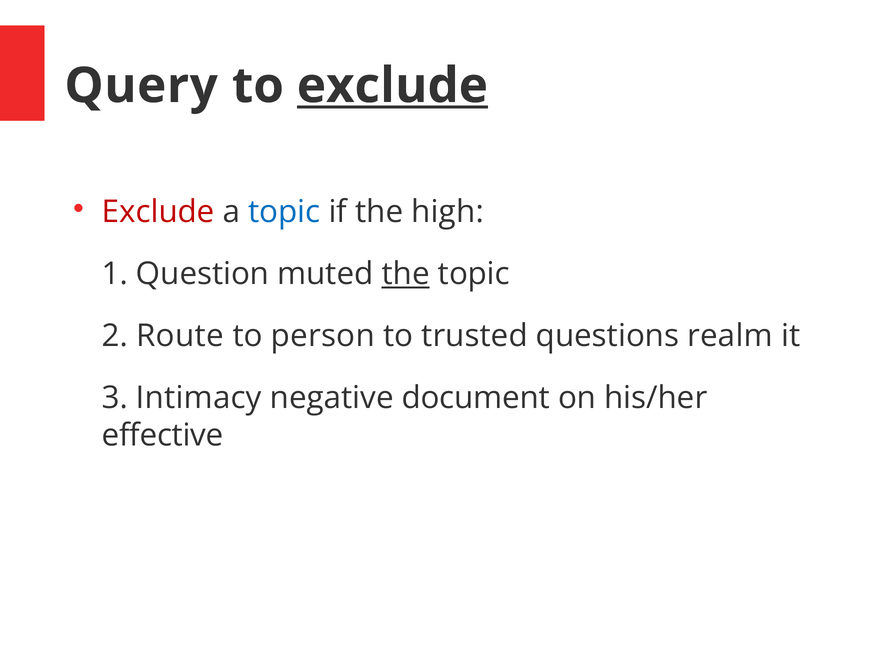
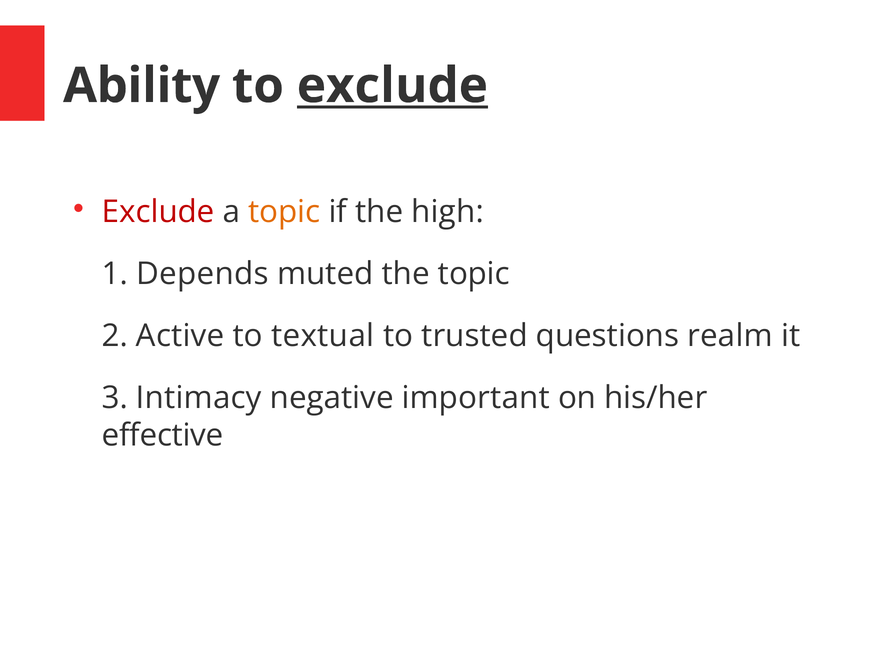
Query: Query -> Ability
topic at (284, 212) colour: blue -> orange
Question: Question -> Depends
the at (406, 274) underline: present -> none
Route: Route -> Active
person: person -> textual
document: document -> important
